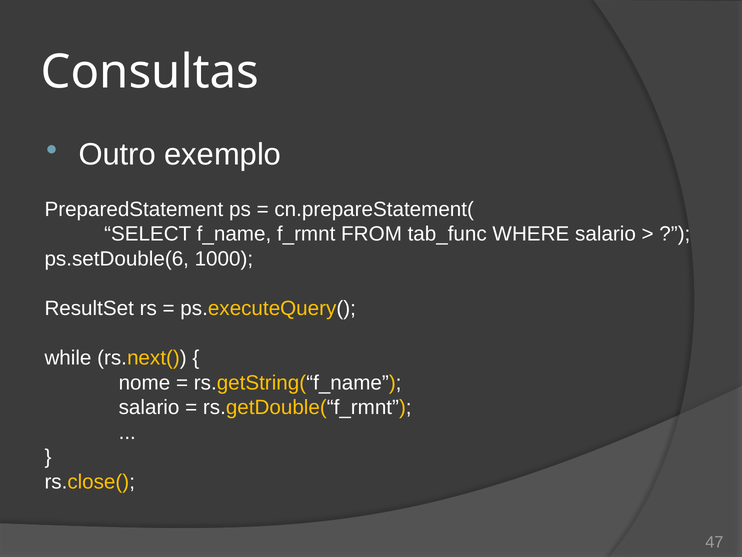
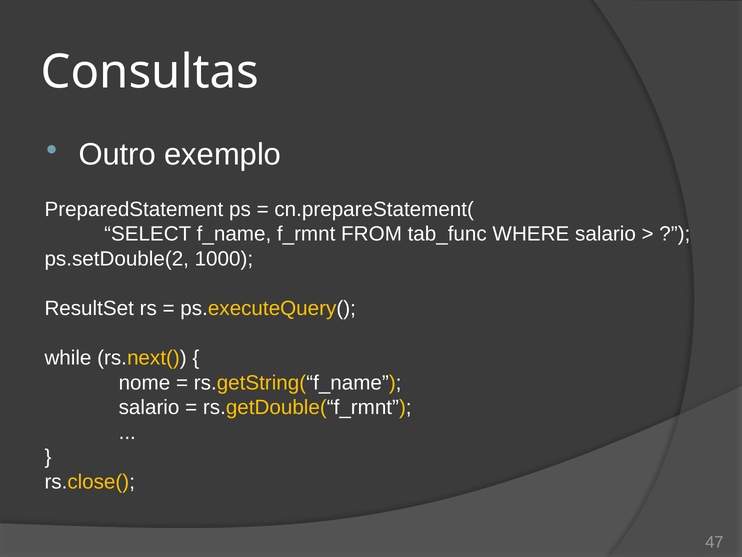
ps.setDouble(6: ps.setDouble(6 -> ps.setDouble(2
